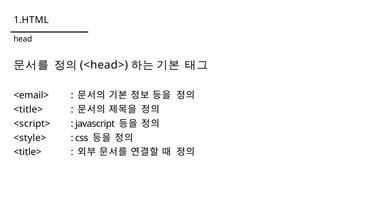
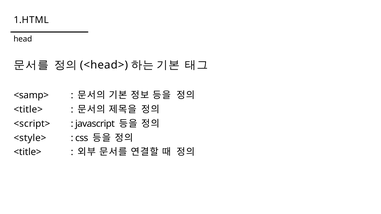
<email>: <email> -> <samp>
